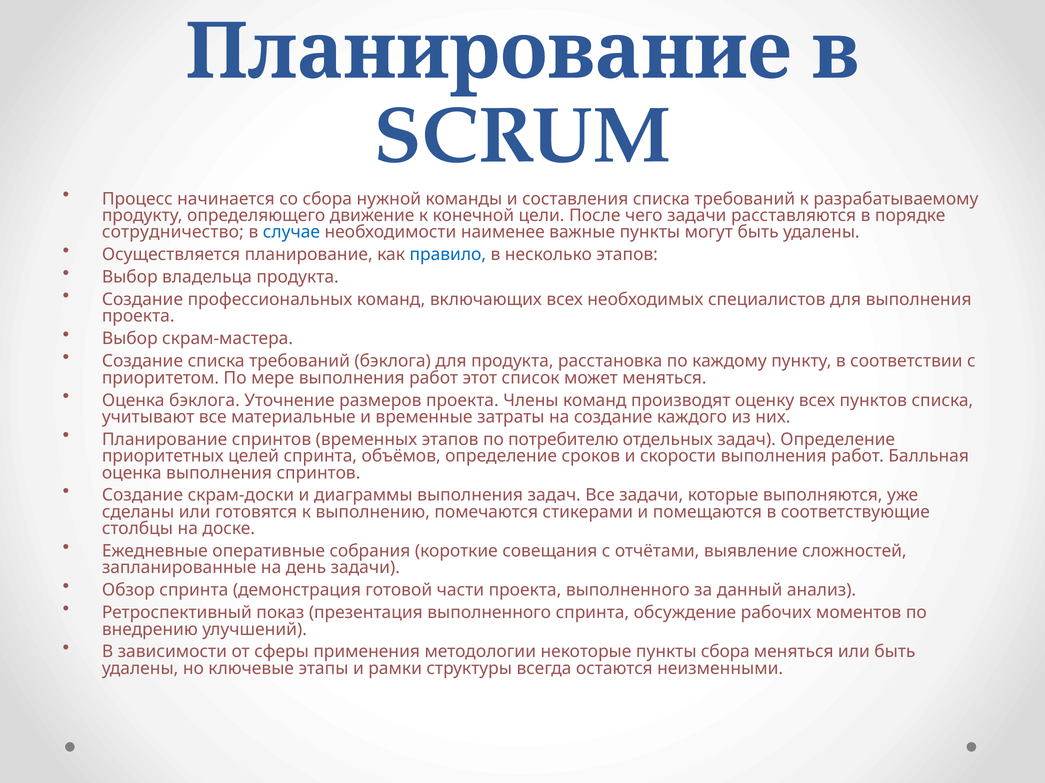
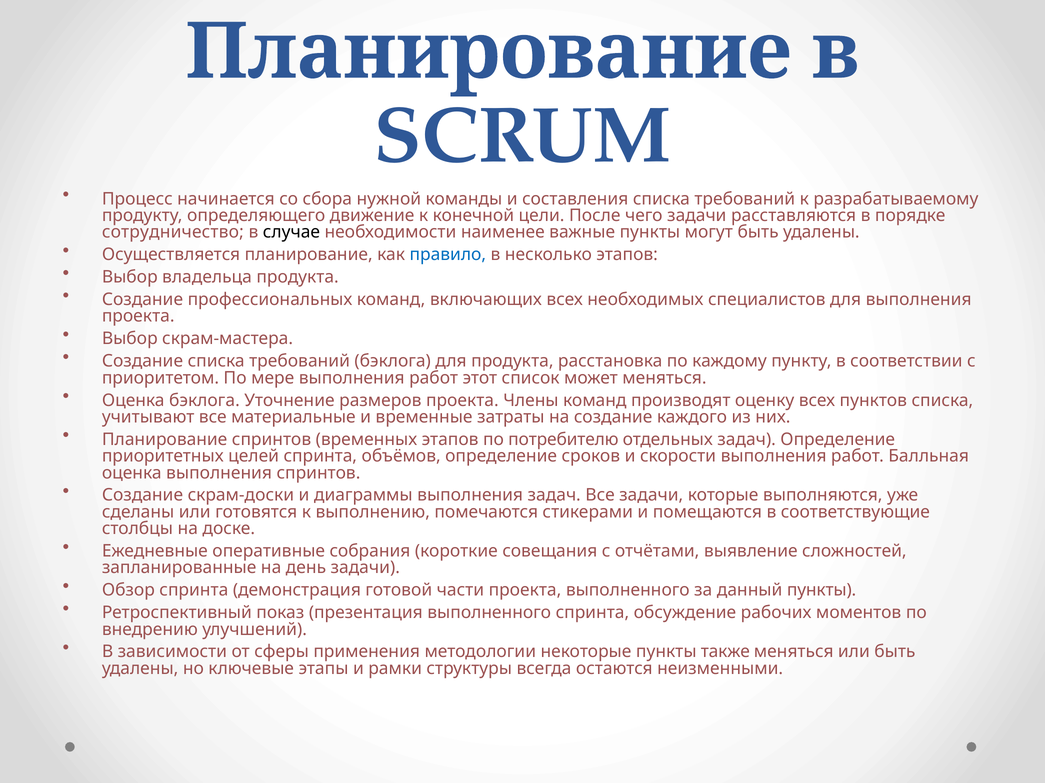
случае colour: blue -> black
данный анализ: анализ -> пункты
пункты сбора: сбора -> также
